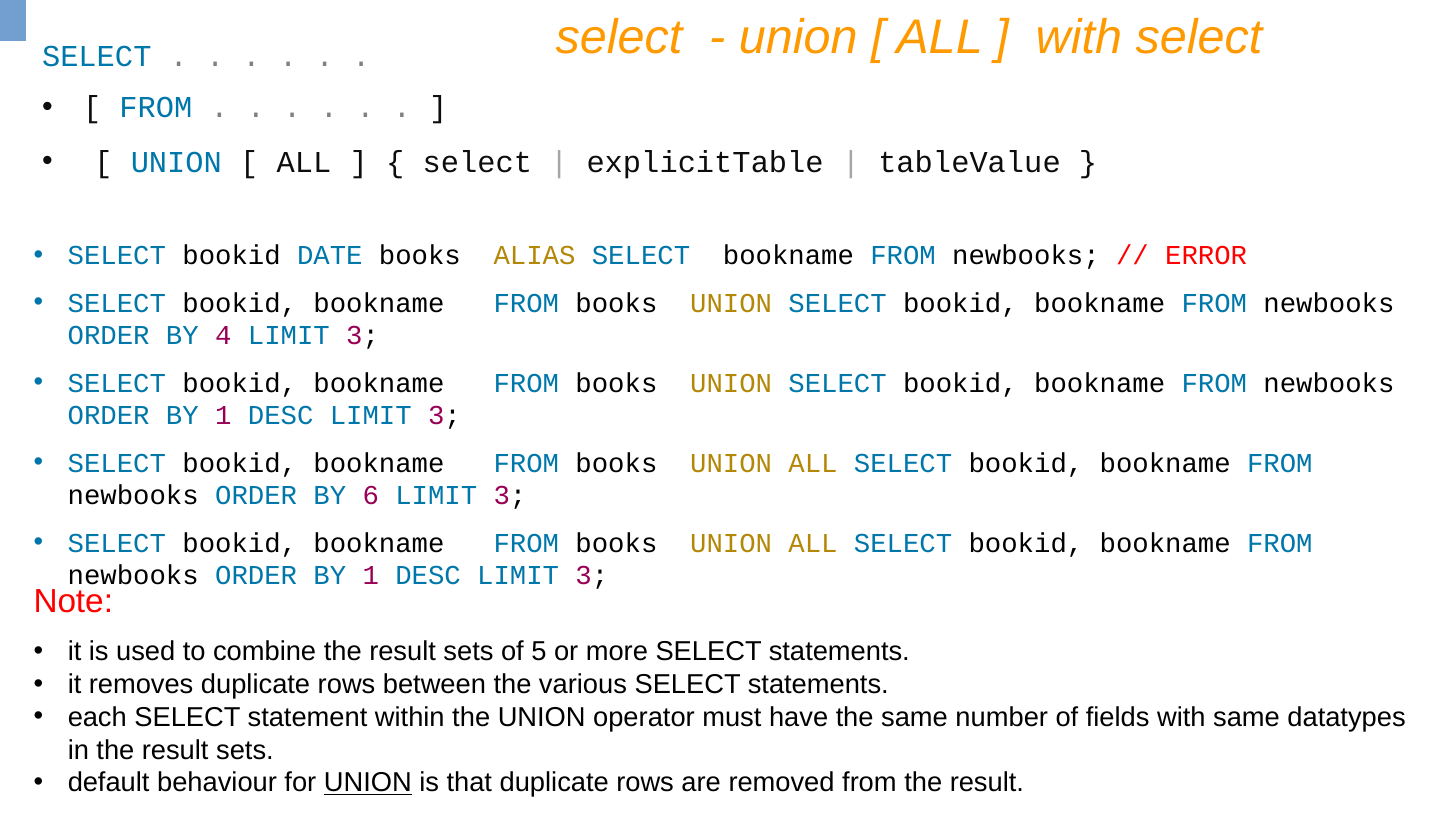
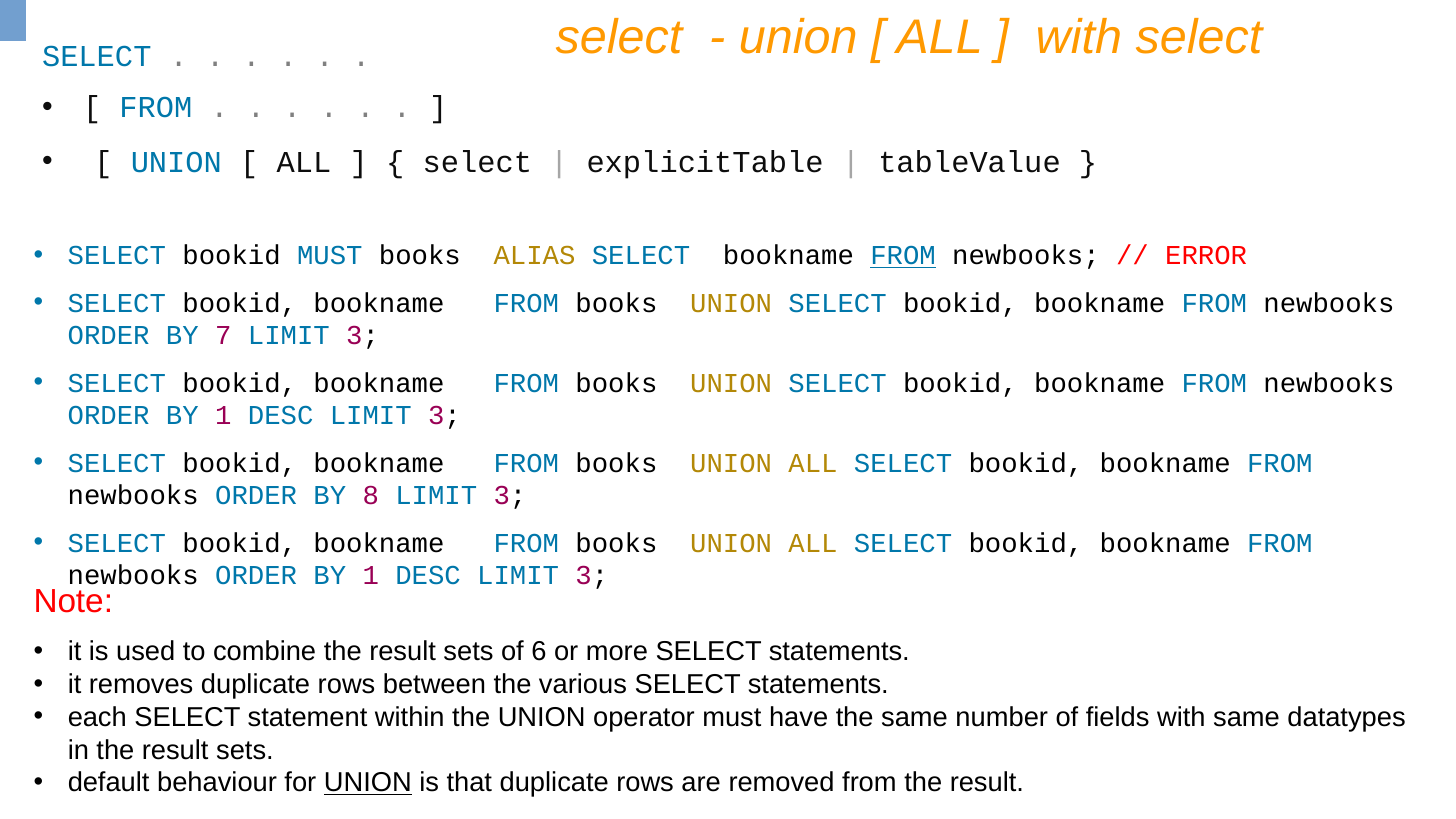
bookid DATE: DATE -> MUST
FROM at (903, 256) underline: none -> present
4: 4 -> 7
6: 6 -> 8
5: 5 -> 6
